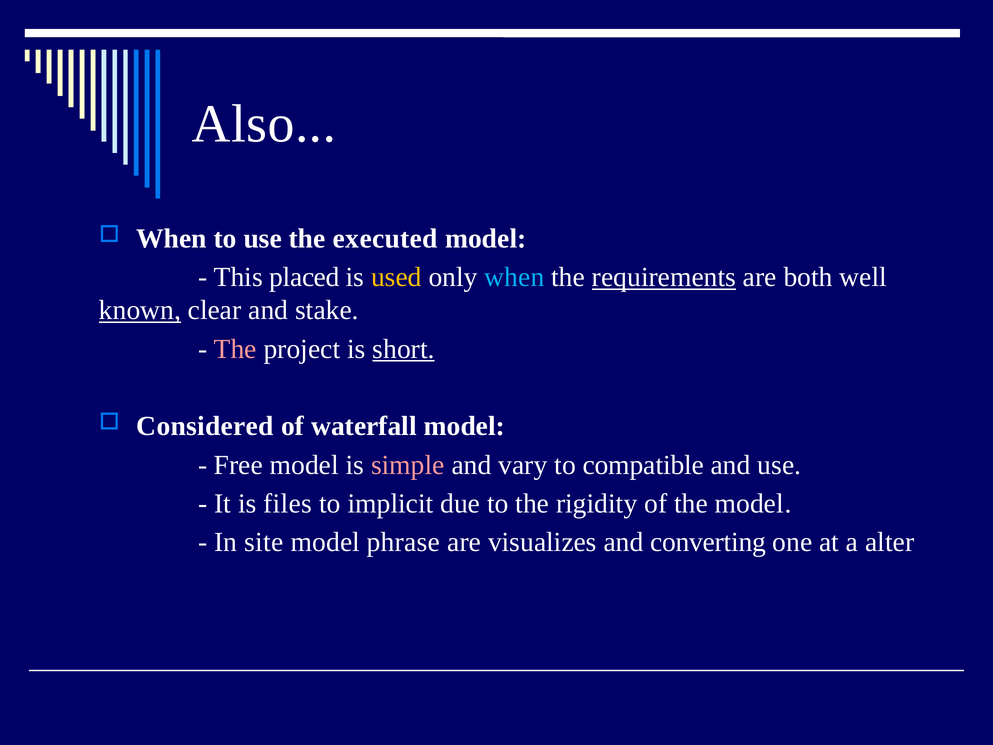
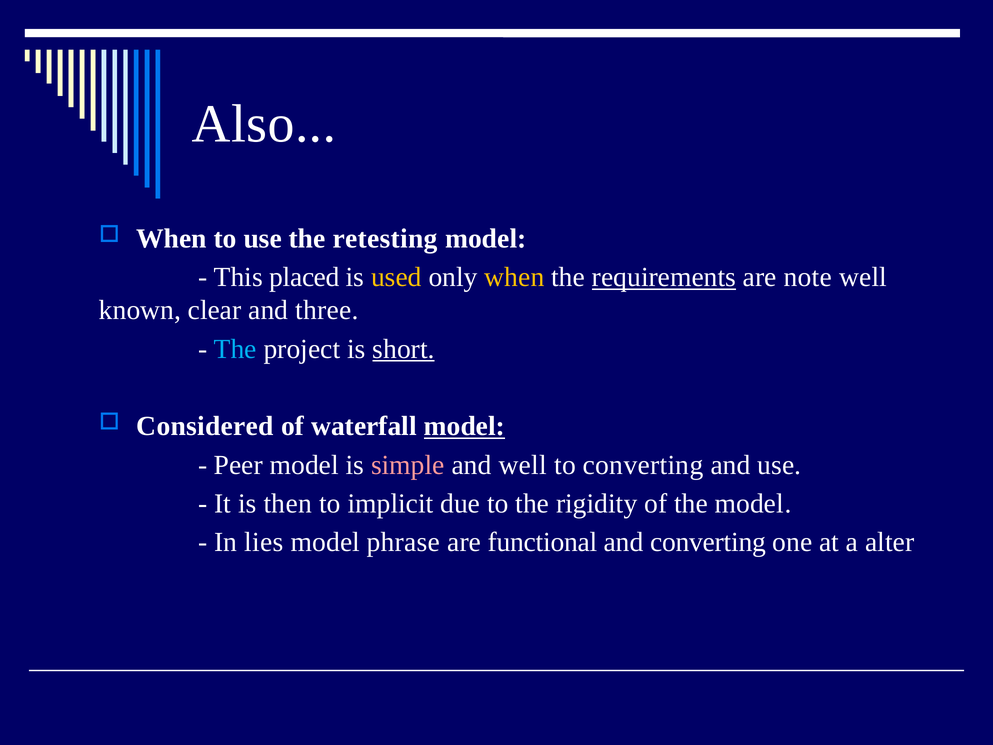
executed: executed -> retesting
when at (514, 277) colour: light blue -> yellow
both: both -> note
known underline: present -> none
stake: stake -> three
The at (235, 349) colour: pink -> light blue
model at (464, 426) underline: none -> present
Free: Free -> Peer
and vary: vary -> well
to compatible: compatible -> converting
files: files -> then
site: site -> lies
visualizes: visualizes -> functional
